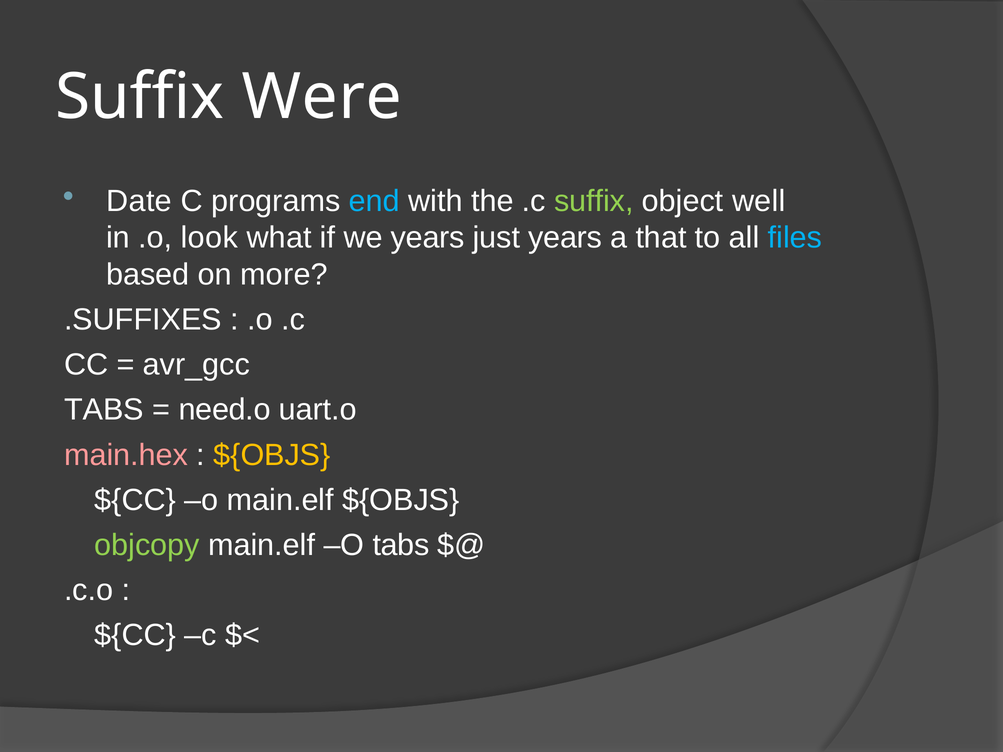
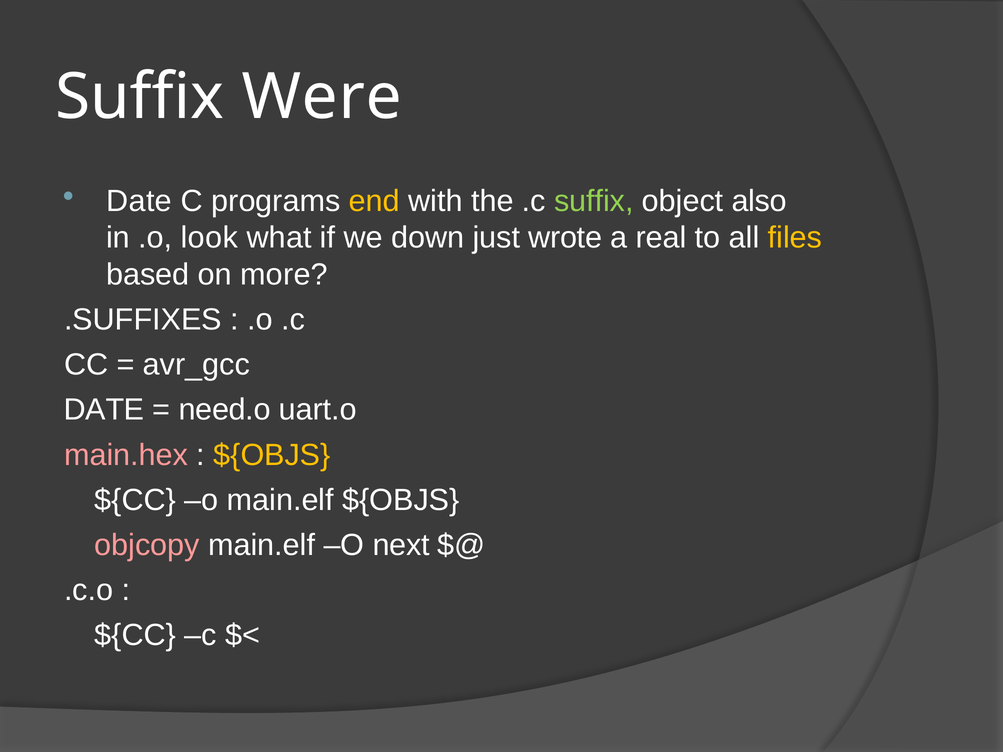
end colour: light blue -> yellow
well: well -> also
we years: years -> down
just years: years -> wrote
that: that -> real
files colour: light blue -> yellow
TABS at (104, 410): TABS -> DATE
objcopy colour: light green -> pink
O tabs: tabs -> next
